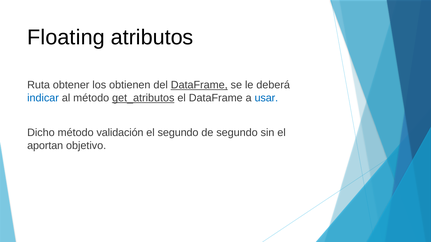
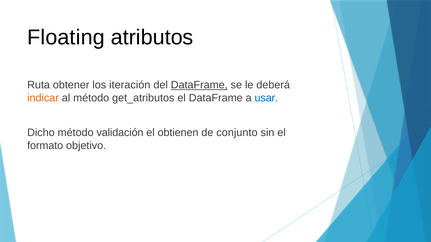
obtienen: obtienen -> iteración
indicar colour: blue -> orange
get_atributos underline: present -> none
el segundo: segundo -> obtienen
de segundo: segundo -> conjunto
aportan: aportan -> formato
